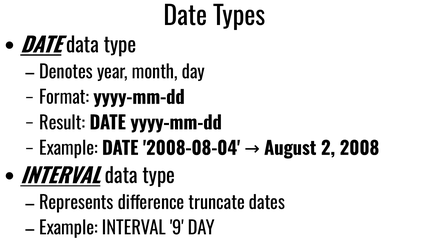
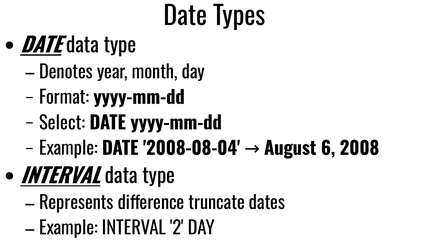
Result: Result -> Select
2: 2 -> 6
9: 9 -> 2
